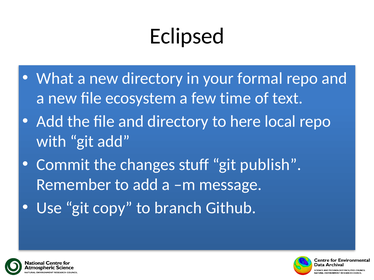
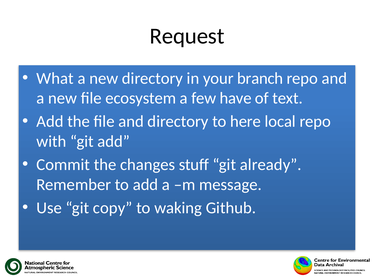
Eclipsed: Eclipsed -> Request
formal: formal -> branch
time: time -> have
publish: publish -> already
branch: branch -> waking
